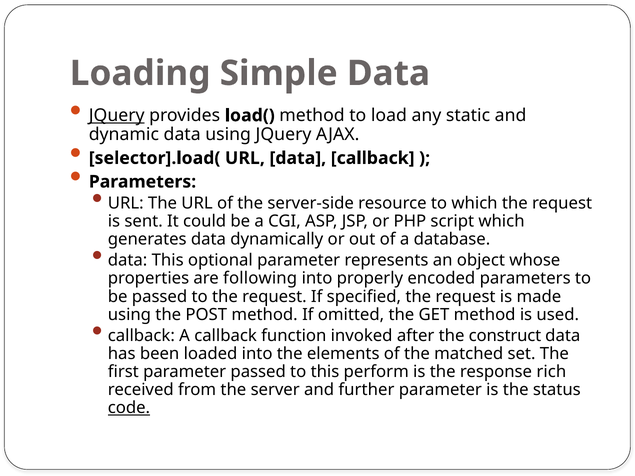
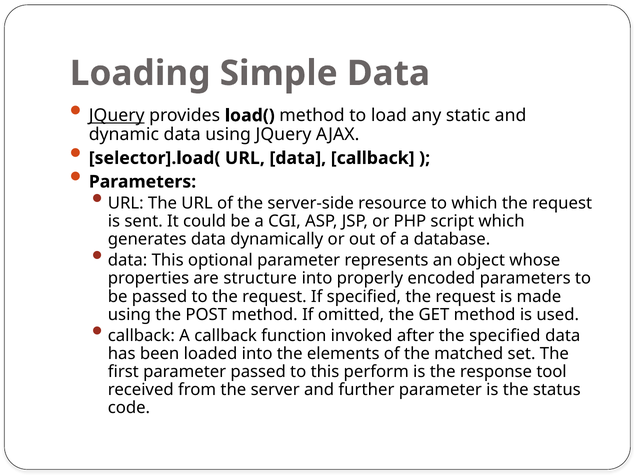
following: following -> structure
the construct: construct -> specified
rich: rich -> tool
code underline: present -> none
